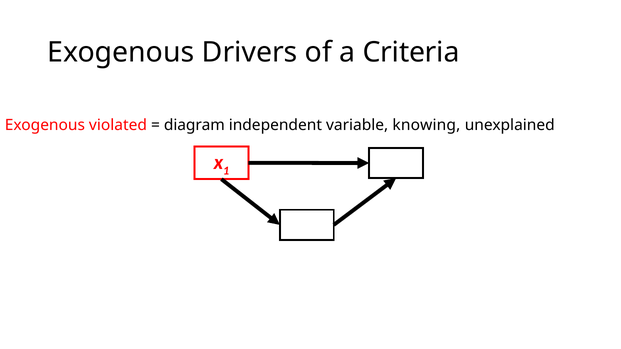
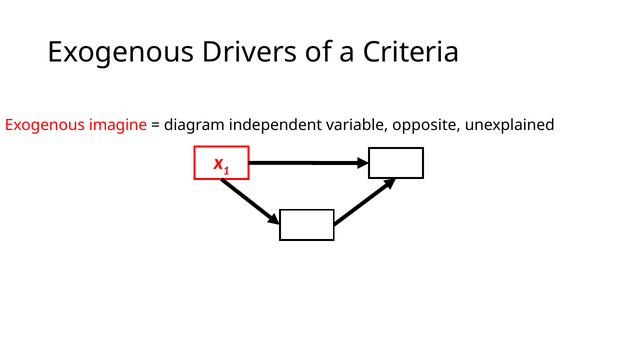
violated: violated -> imagine
knowing: knowing -> opposite
